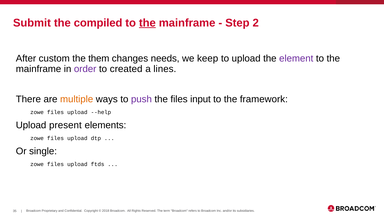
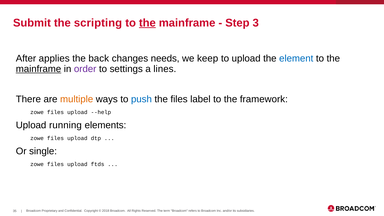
compiled: compiled -> scripting
2: 2 -> 3
custom: custom -> applies
them: them -> back
element colour: purple -> blue
mainframe at (39, 69) underline: none -> present
created: created -> settings
push colour: purple -> blue
input: input -> label
present: present -> running
